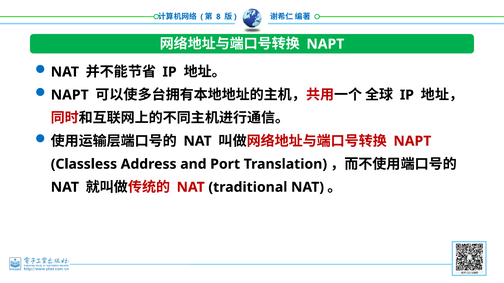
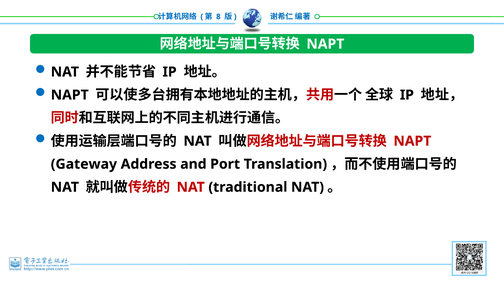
Classless: Classless -> Gateway
